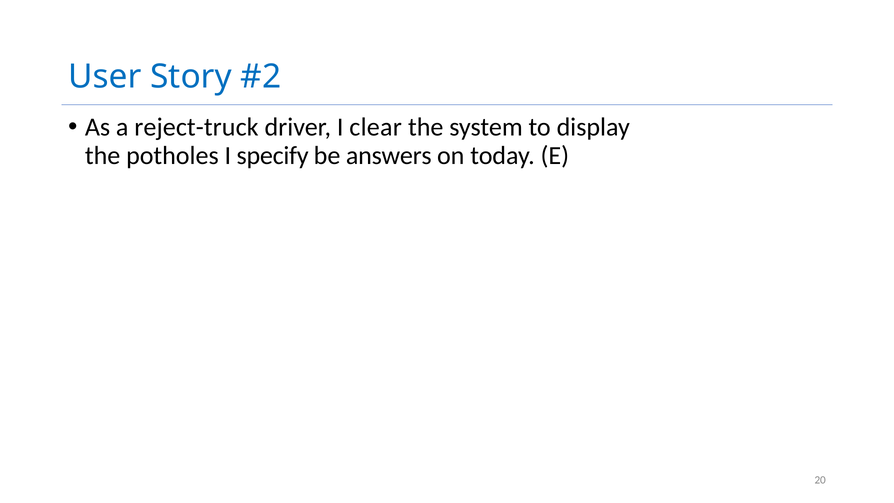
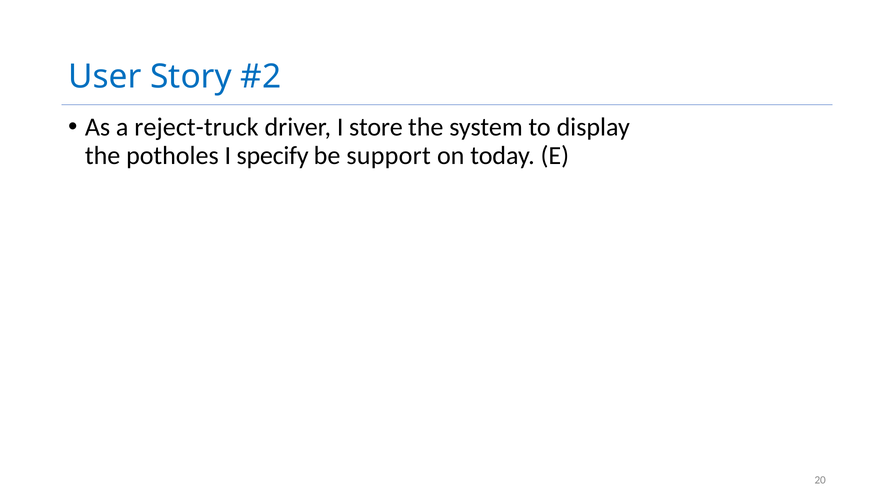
clear: clear -> store
answers: answers -> support
